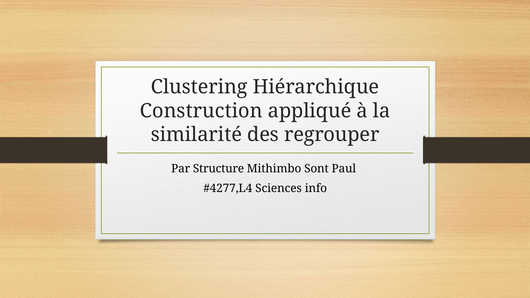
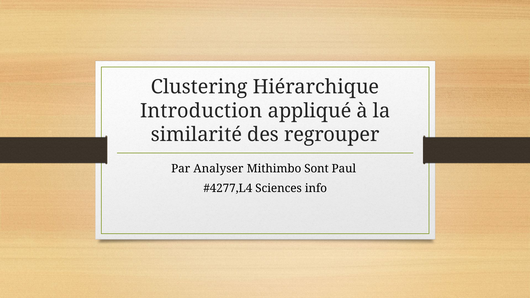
Construction: Construction -> Introduction
Structure: Structure -> Analyser
